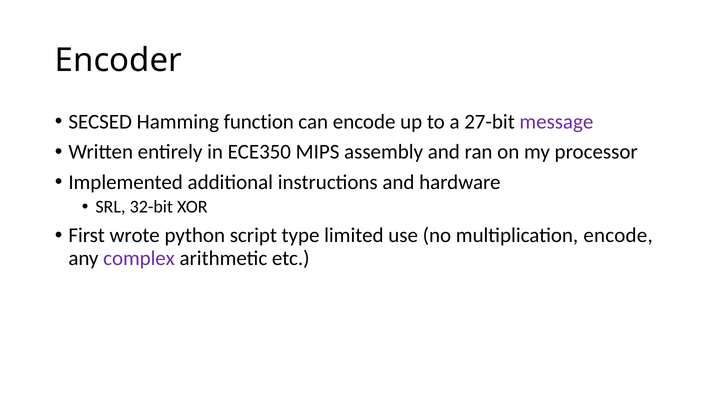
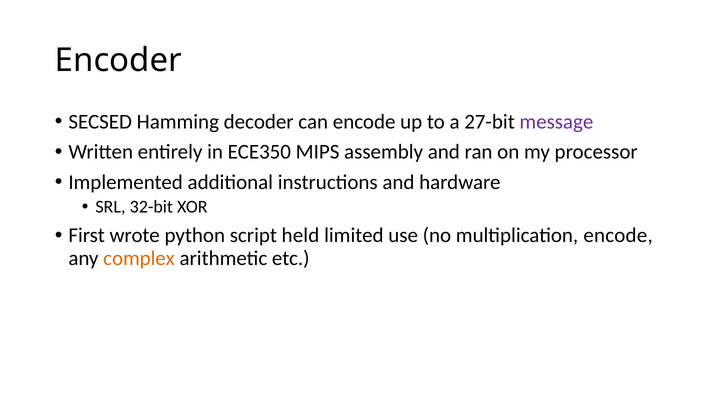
function: function -> decoder
type: type -> held
complex colour: purple -> orange
